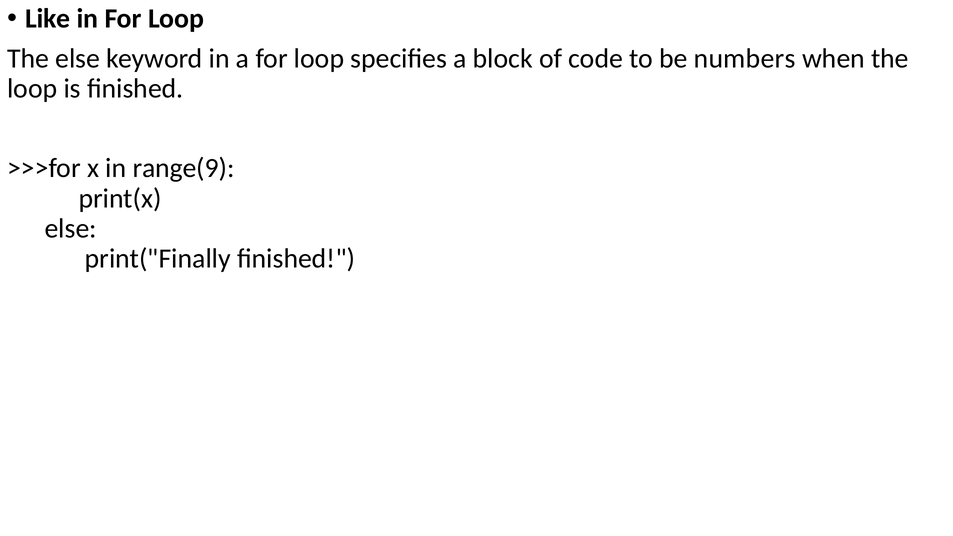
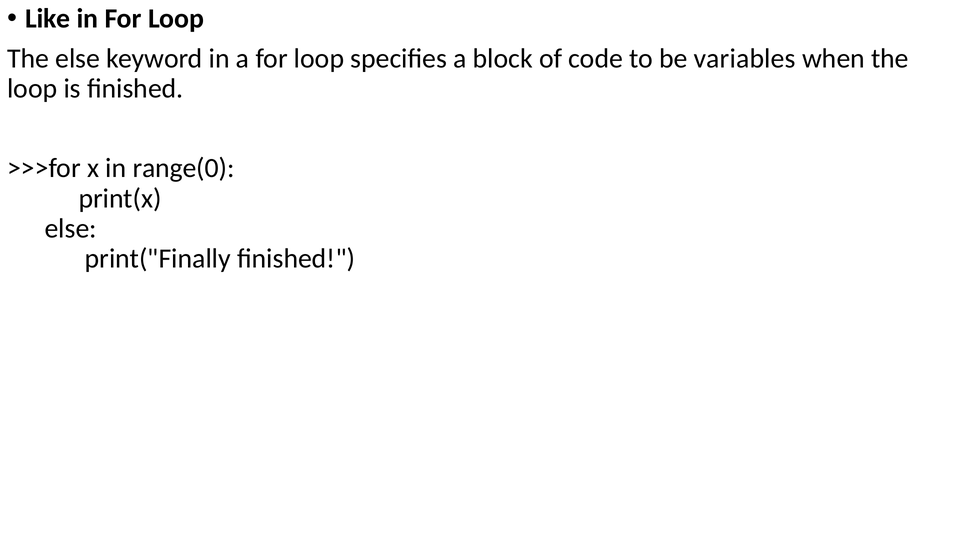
numbers: numbers -> variables
range(9: range(9 -> range(0
